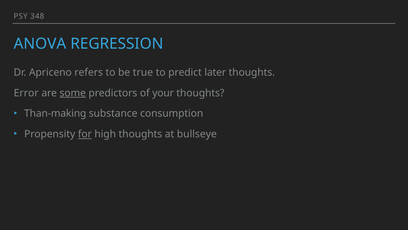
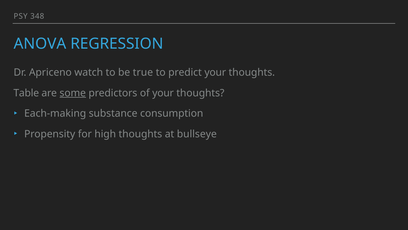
refers: refers -> watch
predict later: later -> your
Error: Error -> Table
Than-making: Than-making -> Each-making
for underline: present -> none
